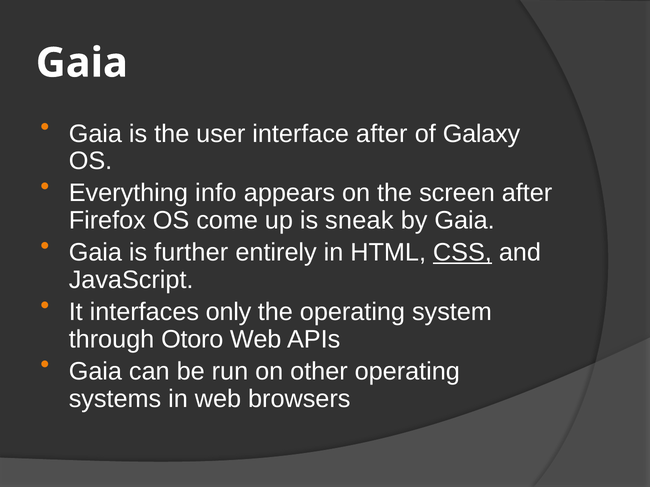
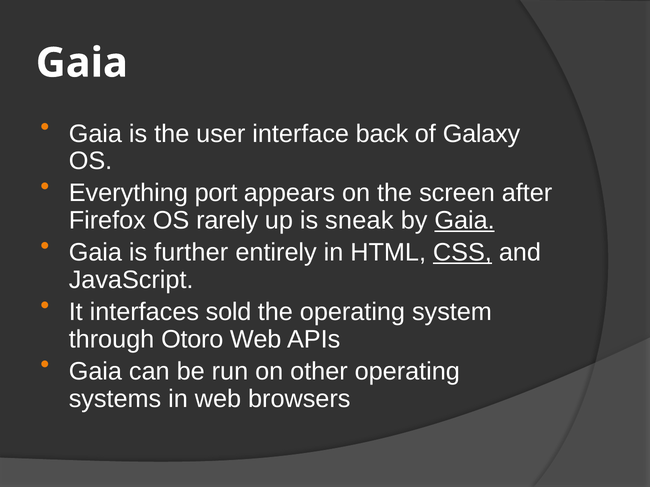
interface after: after -> back
info: info -> port
come: come -> rarely
Gaia at (465, 221) underline: none -> present
only: only -> sold
